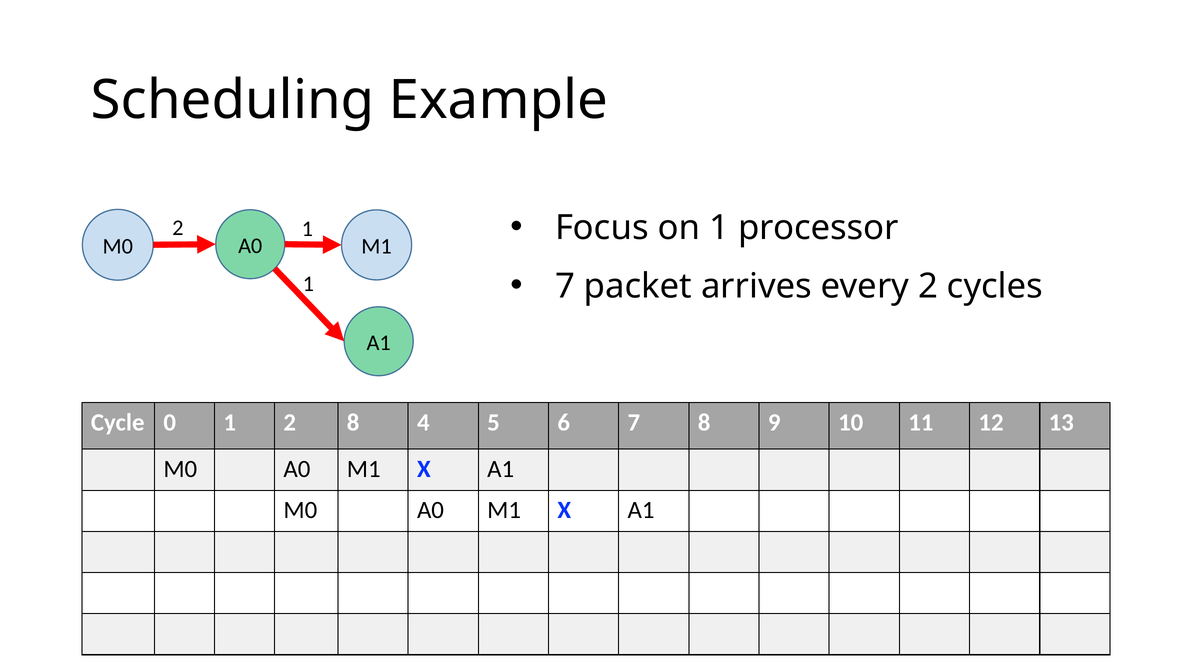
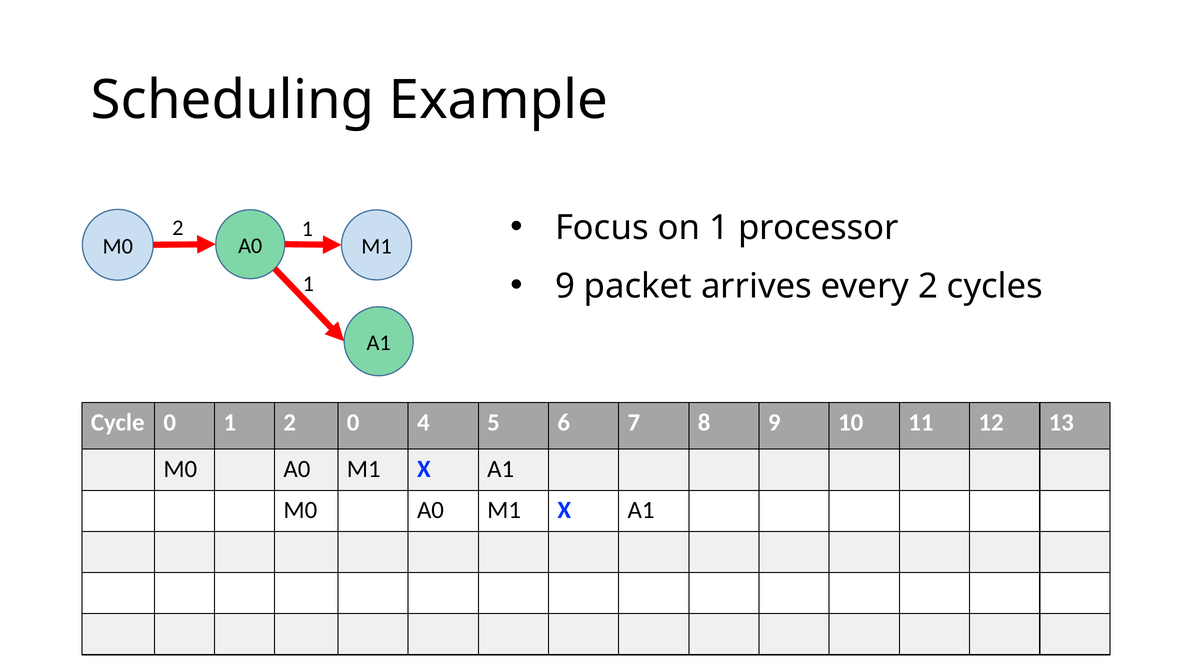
7 at (565, 286): 7 -> 9
2 8: 8 -> 0
